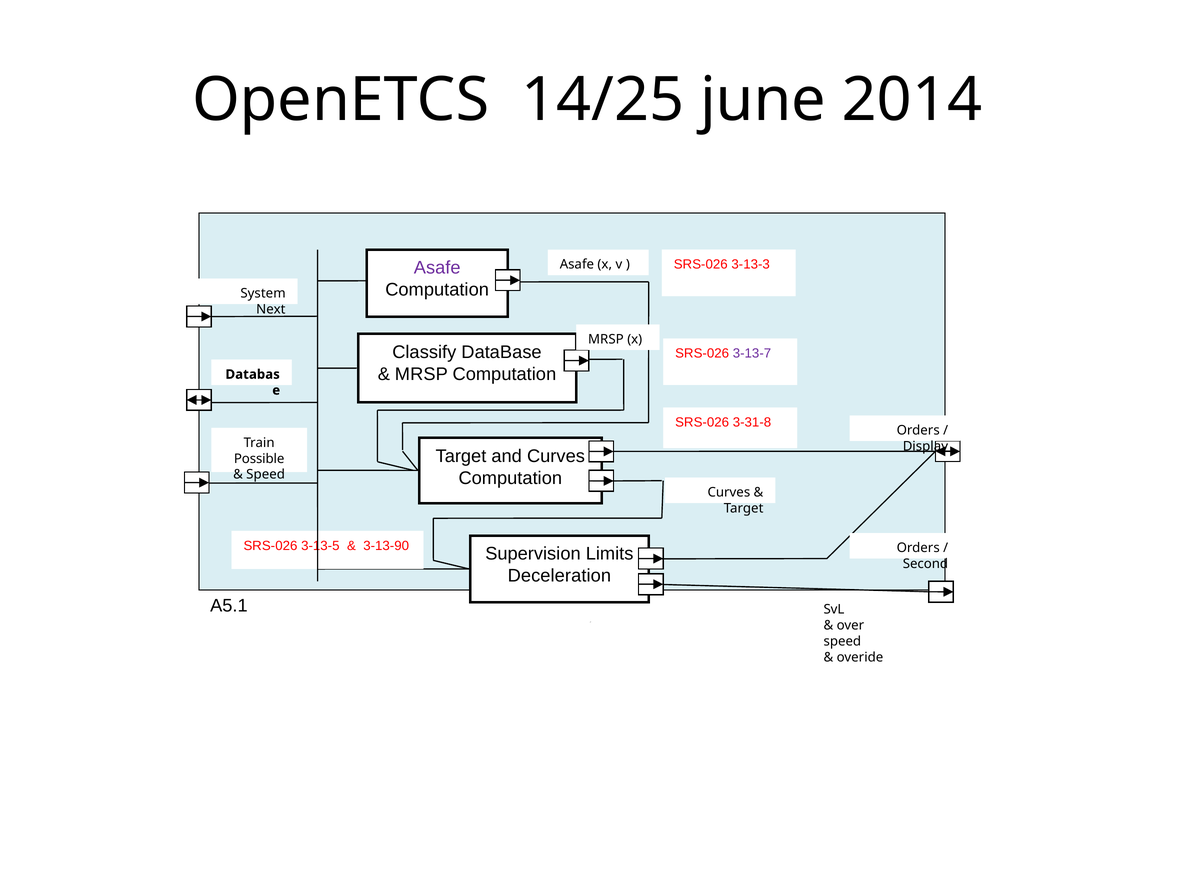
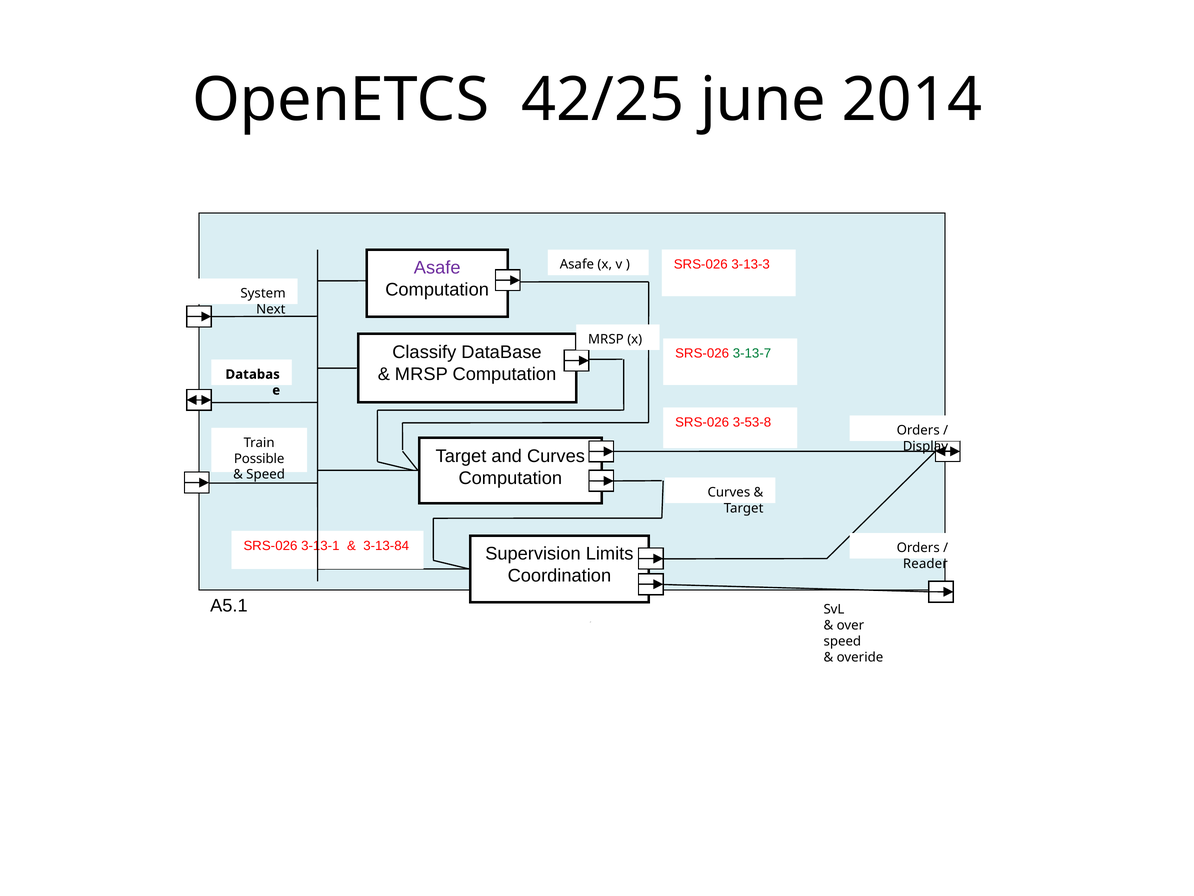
14/25: 14/25 -> 42/25
3-13-7 colour: purple -> green
3-31-8: 3-31-8 -> 3-53-8
3-13-5: 3-13-5 -> 3-13-1
3-13-90: 3-13-90 -> 3-13-84
Second: Second -> Reader
Deceleration: Deceleration -> Coordination
